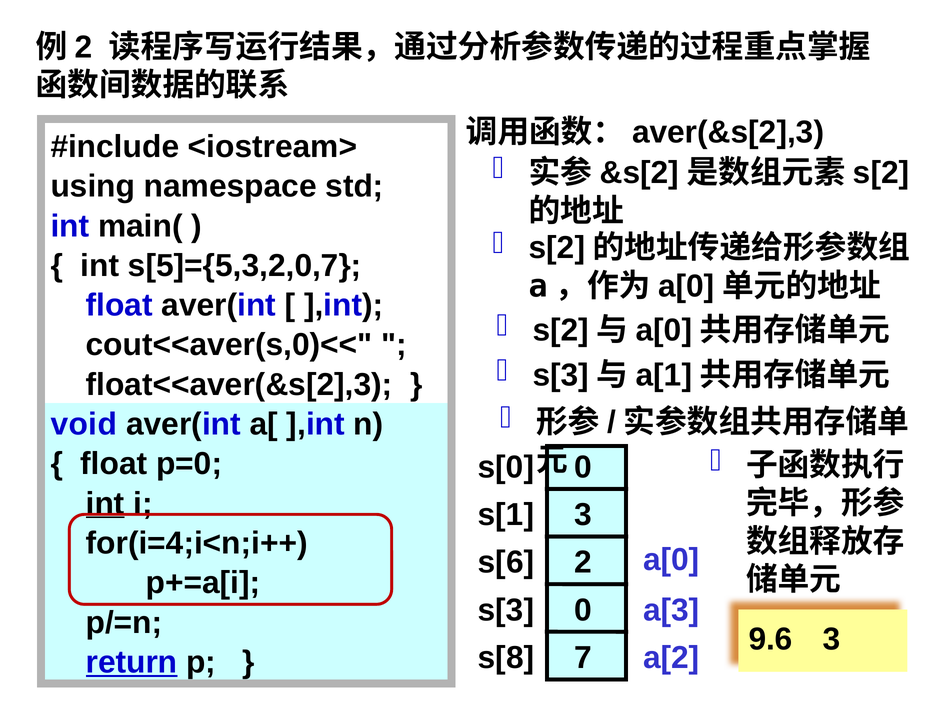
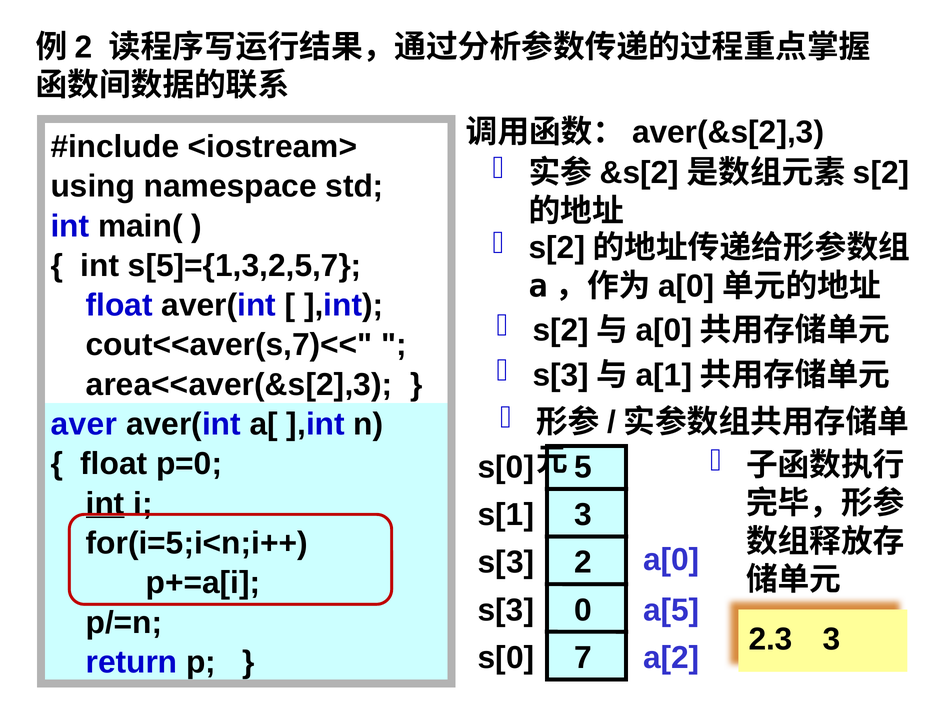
s[5]={5,3,2,0,7: s[5]={5,3,2,0,7 -> s[5]={1,3,2,5,7
cout<<aver(s,0)<<: cout<<aver(s,0)<< -> cout<<aver(s,7)<<
float<<aver(&s[2],3: float<<aver(&s[2],3 -> area<<aver(&s[2],3
void: void -> aver
s[0 0: 0 -> 5
for(i=4;i<n;i++: for(i=4;i<n;i++ -> for(i=5;i<n;i++
s[6 at (506, 562): s[6 -> s[3
a[3: a[3 -> a[5
9.6: 9.6 -> 2.3
s[8 at (506, 658): s[8 -> s[0
return underline: present -> none
